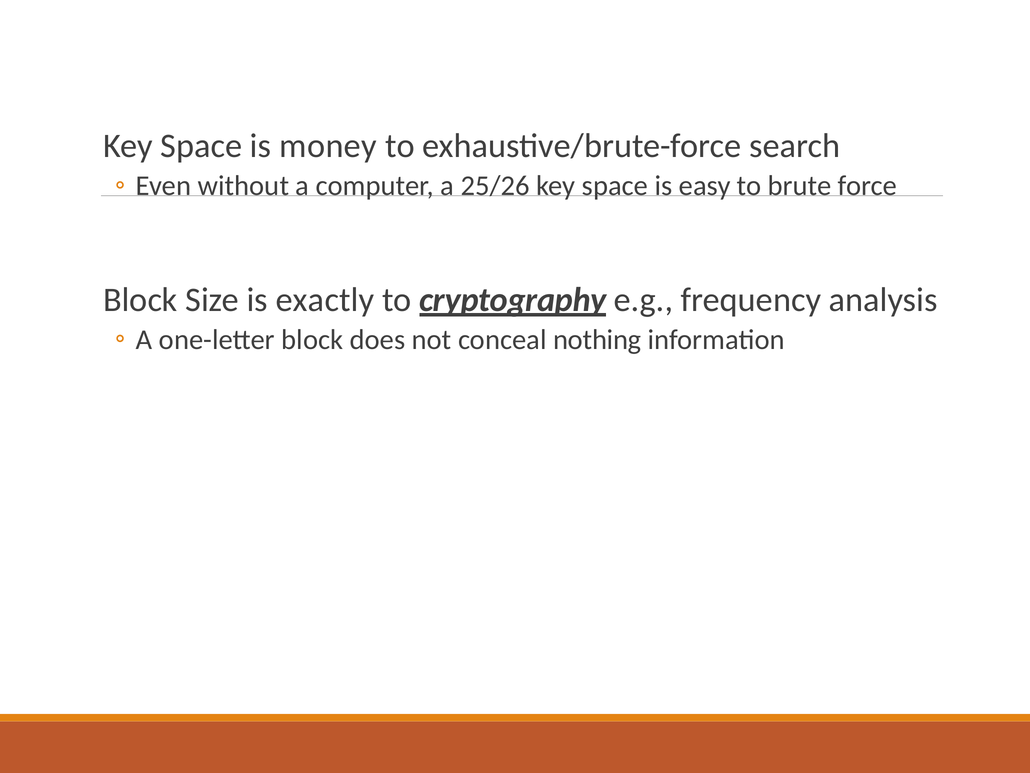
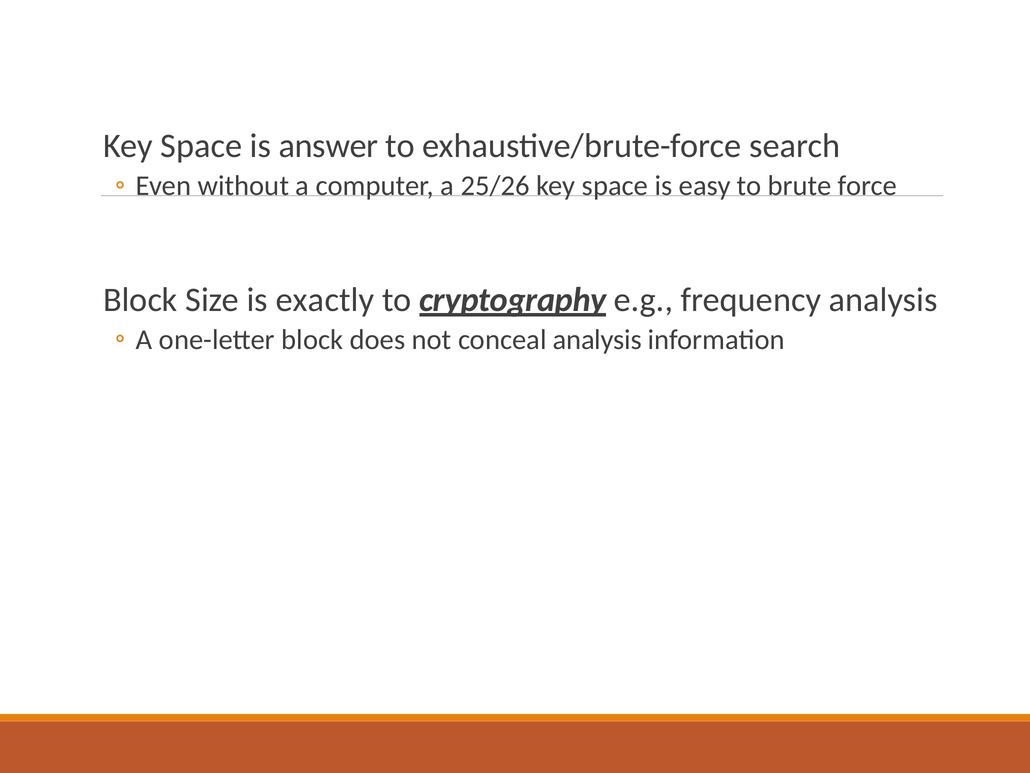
money: money -> answer
conceal nothing: nothing -> analysis
